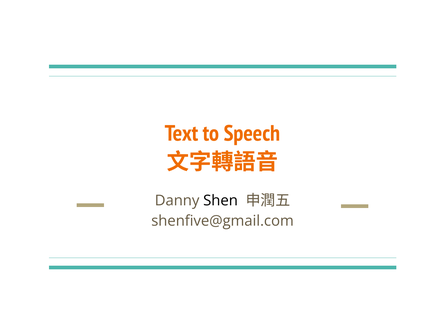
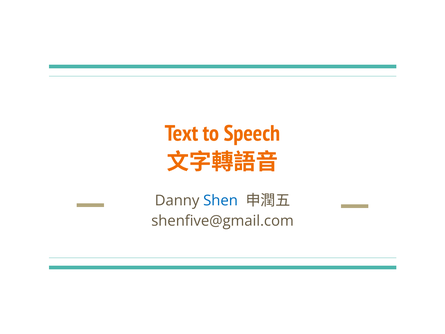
Shen colour: black -> blue
